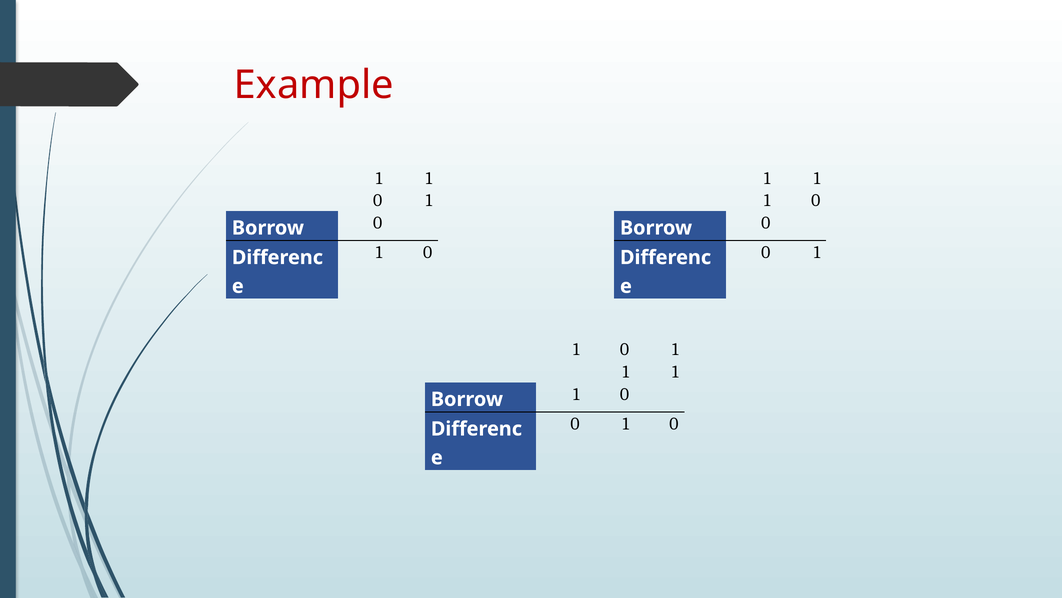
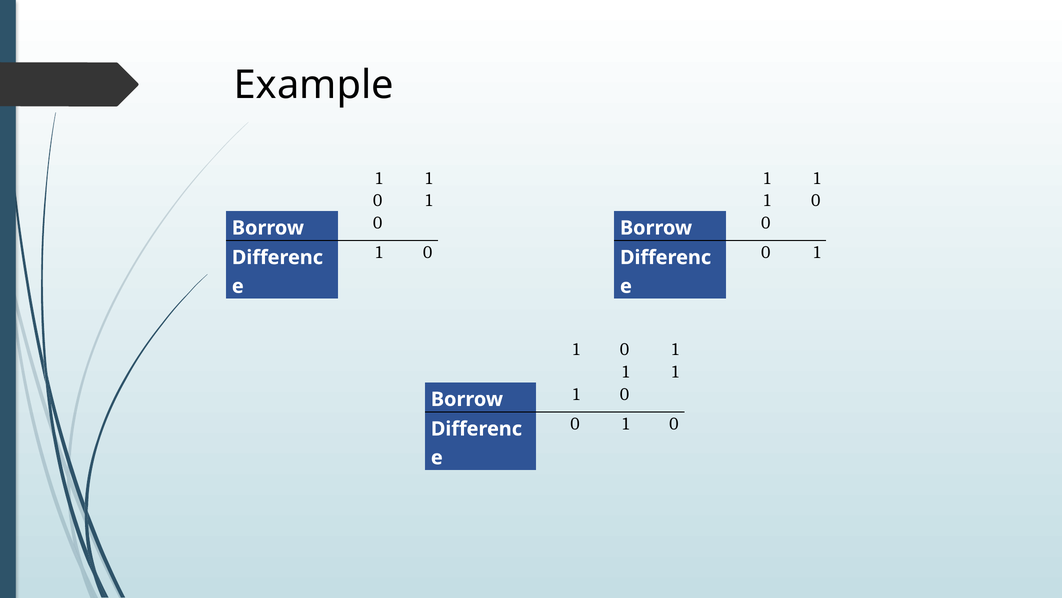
Example colour: red -> black
